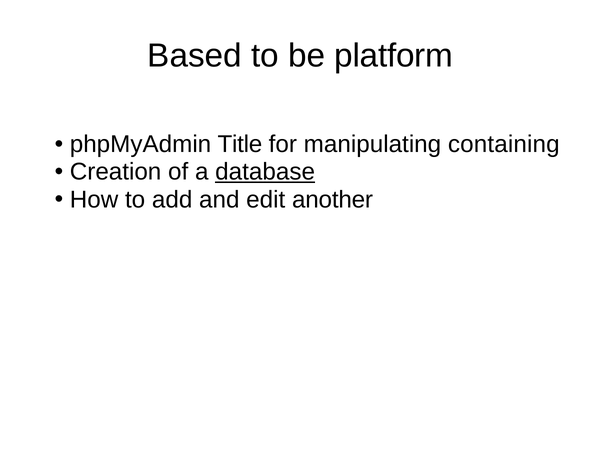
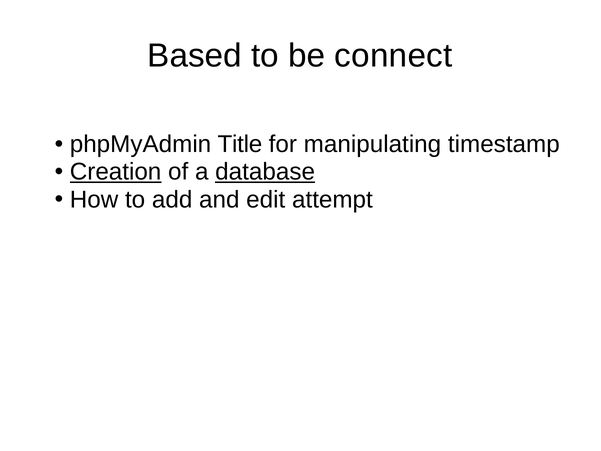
platform: platform -> connect
containing: containing -> timestamp
Creation underline: none -> present
another: another -> attempt
